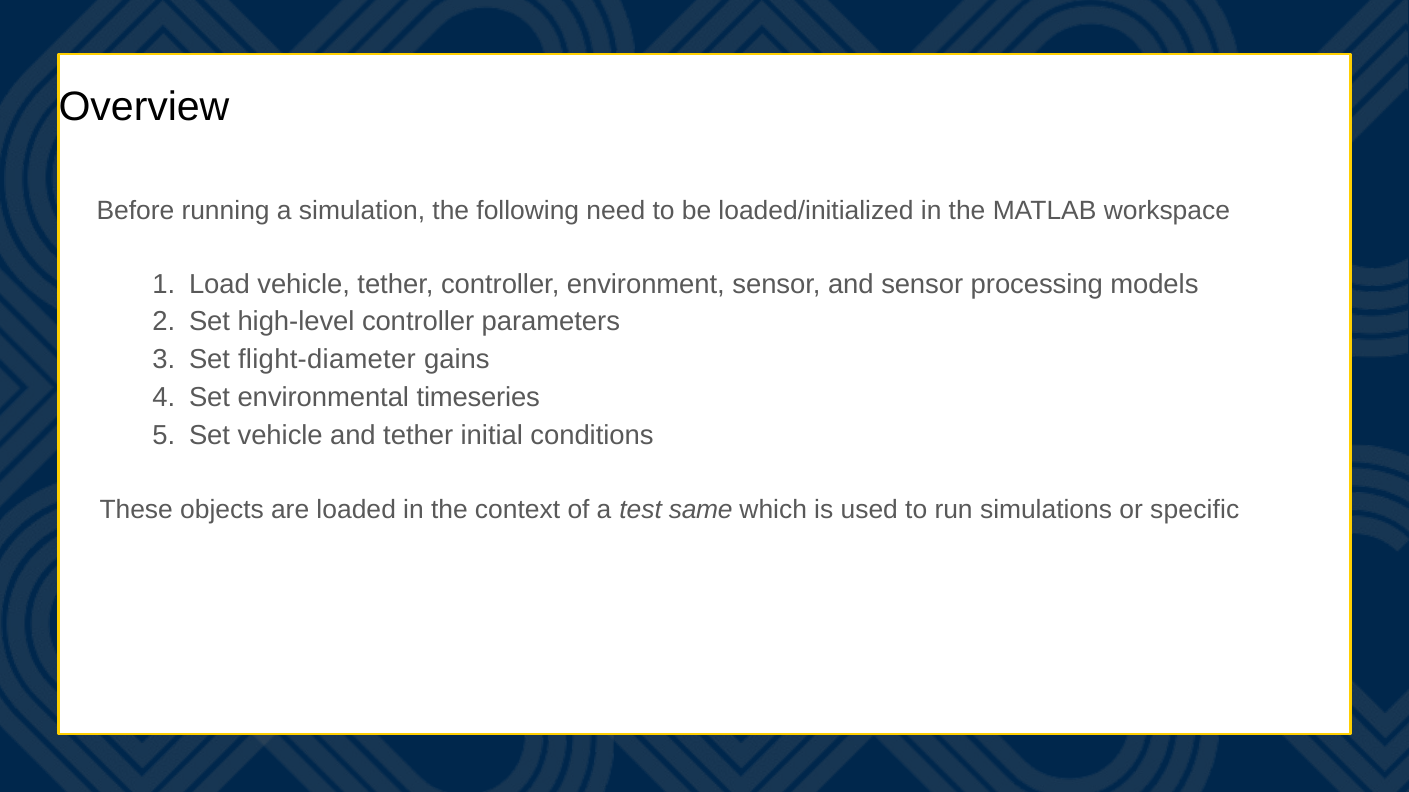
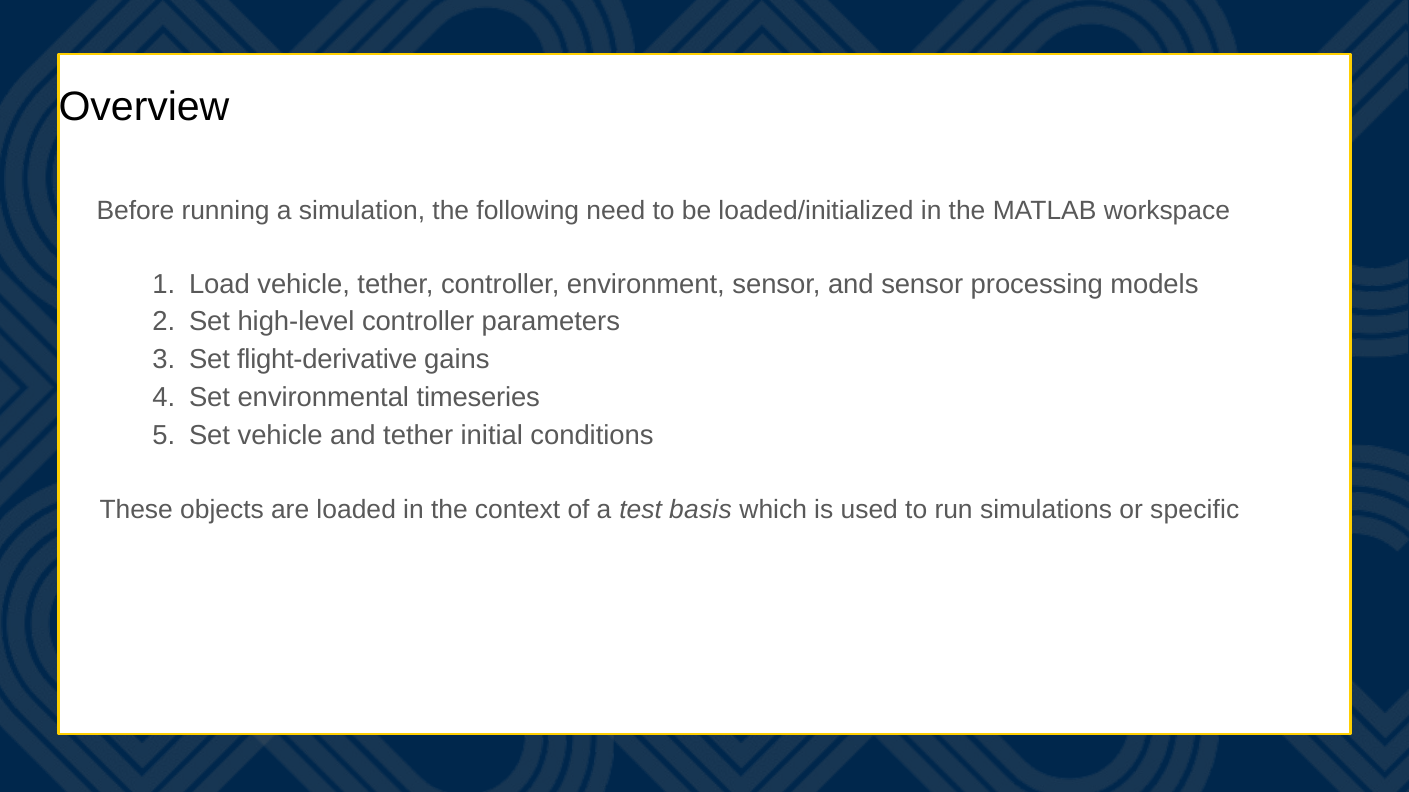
flight-diameter: flight-diameter -> flight-derivative
same: same -> basis
